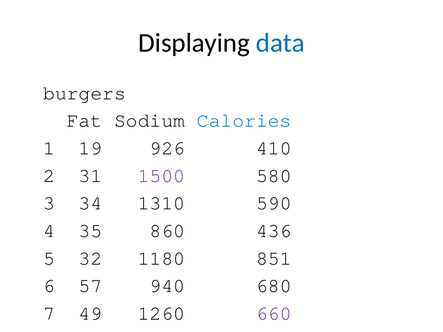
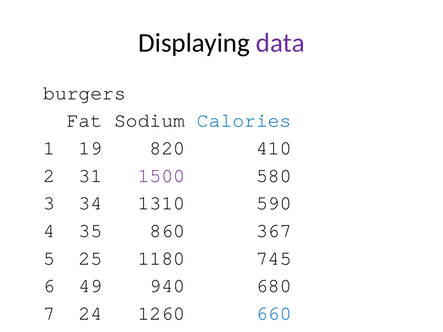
data colour: blue -> purple
926: 926 -> 820
436: 436 -> 367
32: 32 -> 25
851: 851 -> 745
57: 57 -> 49
49: 49 -> 24
660 colour: purple -> blue
